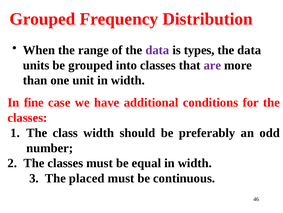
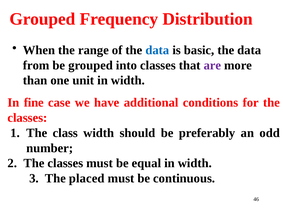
data at (157, 50) colour: purple -> blue
types: types -> basic
units: units -> from
